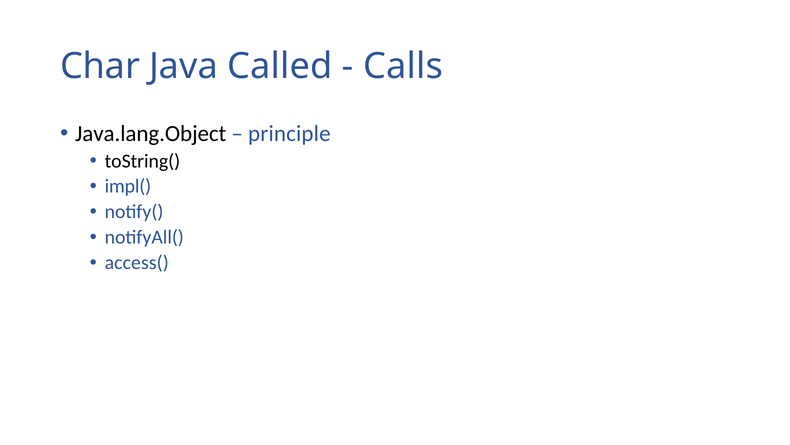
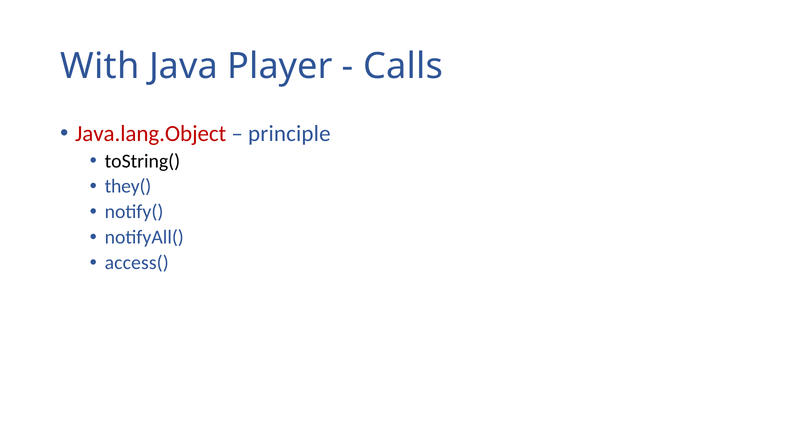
Char: Char -> With
Called: Called -> Player
Java.lang.Object colour: black -> red
impl(: impl( -> they(
